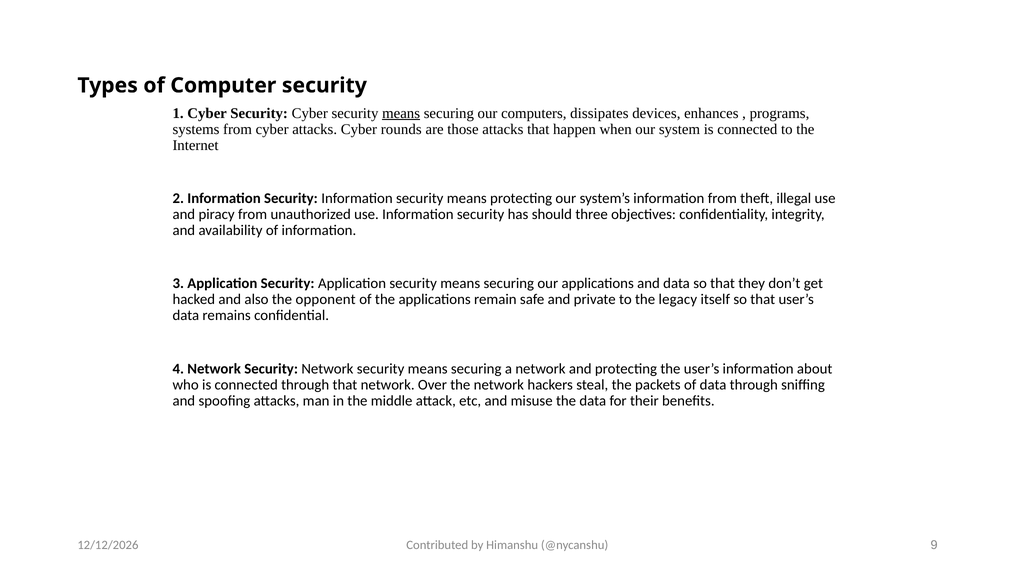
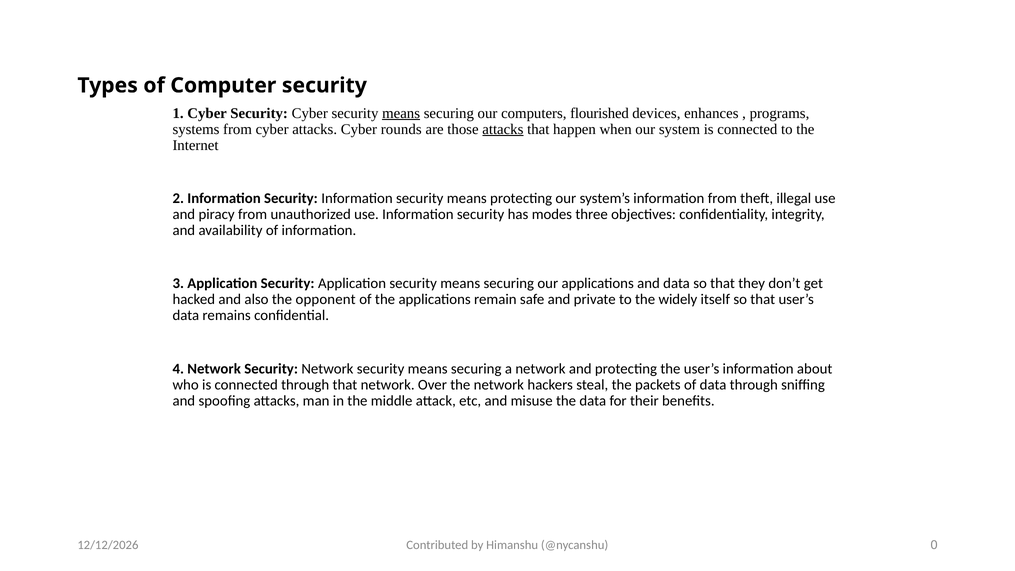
dissipates: dissipates -> flourished
attacks at (503, 129) underline: none -> present
should: should -> modes
legacy: legacy -> widely
9: 9 -> 0
